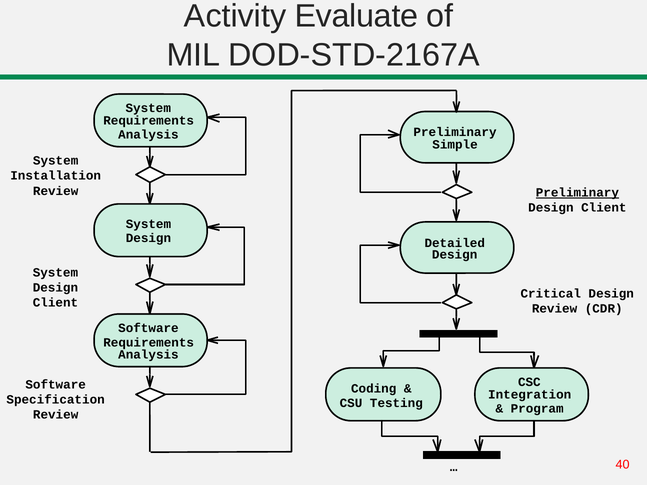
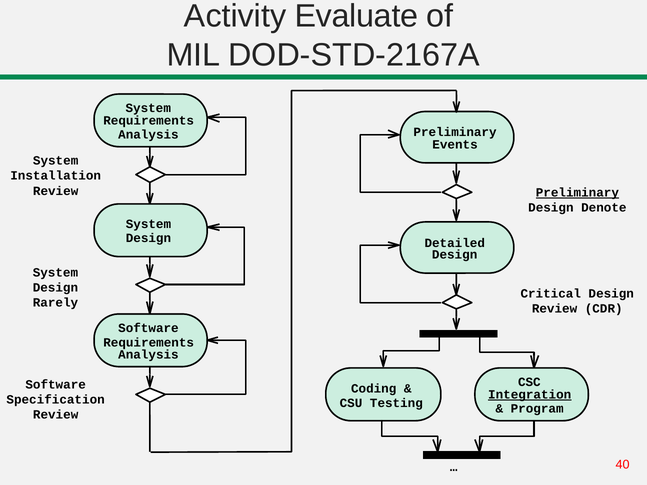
Simple: Simple -> Events
Client at (604, 208): Client -> Denote
Client at (55, 303): Client -> Rarely
Integration underline: none -> present
